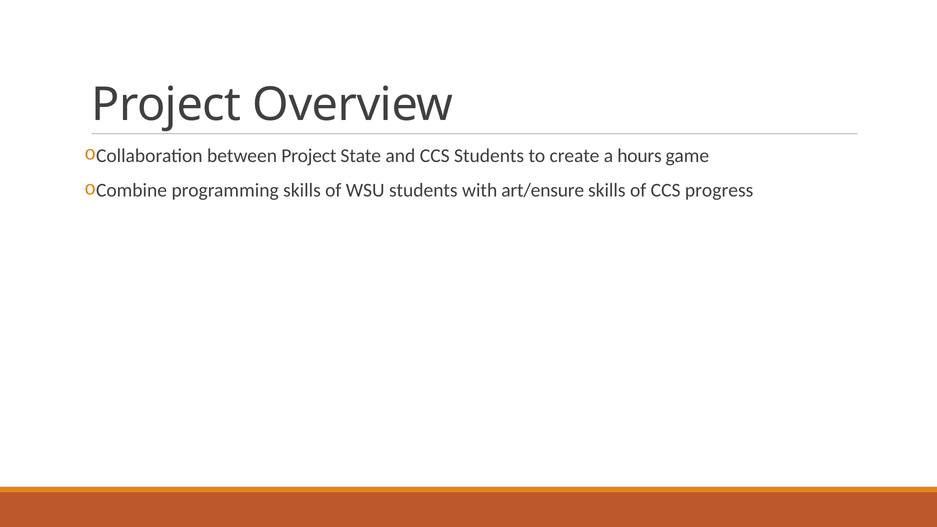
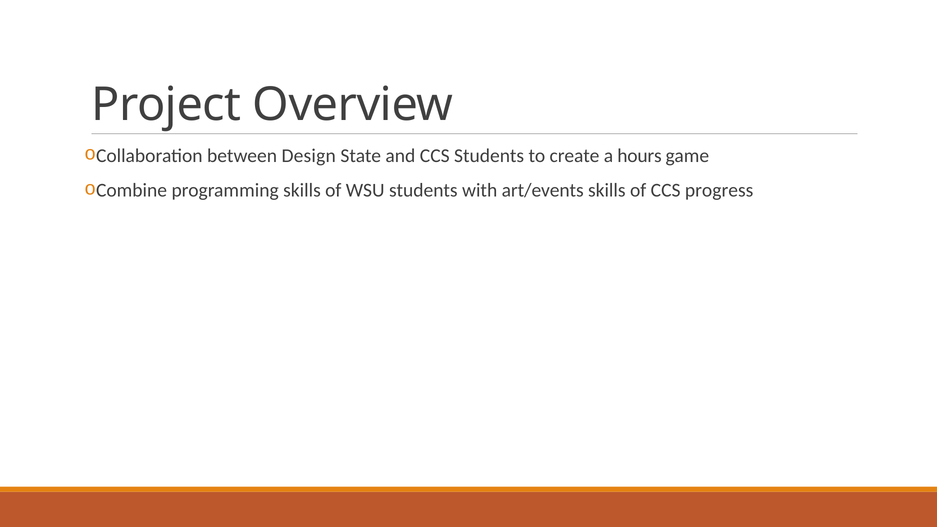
between Project: Project -> Design
art/ensure: art/ensure -> art/events
